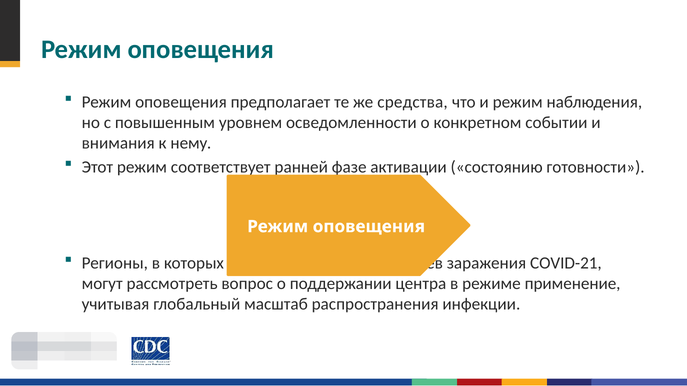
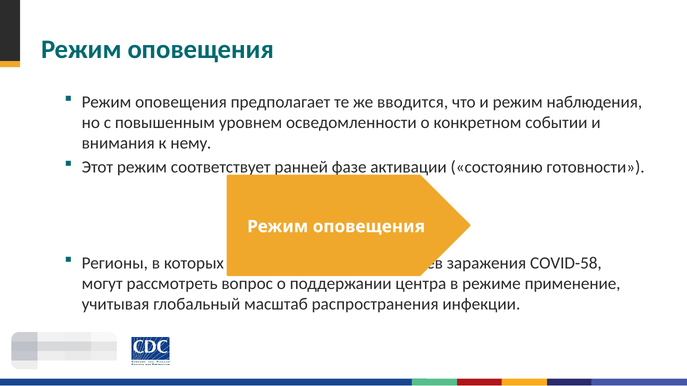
средства: средства -> вводится
COVID-21: COVID-21 -> COVID-58
